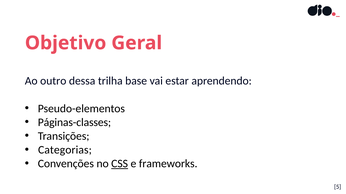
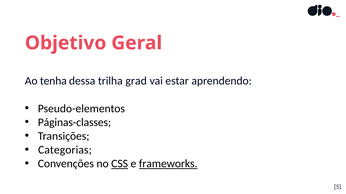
outro: outro -> tenha
base: base -> grad
frameworks underline: none -> present
